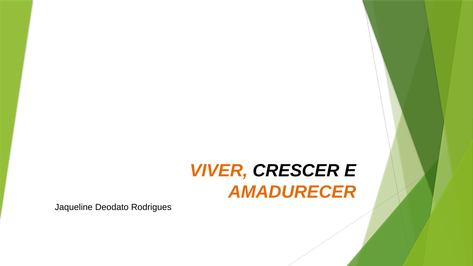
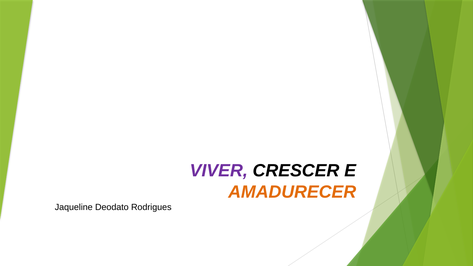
VIVER colour: orange -> purple
